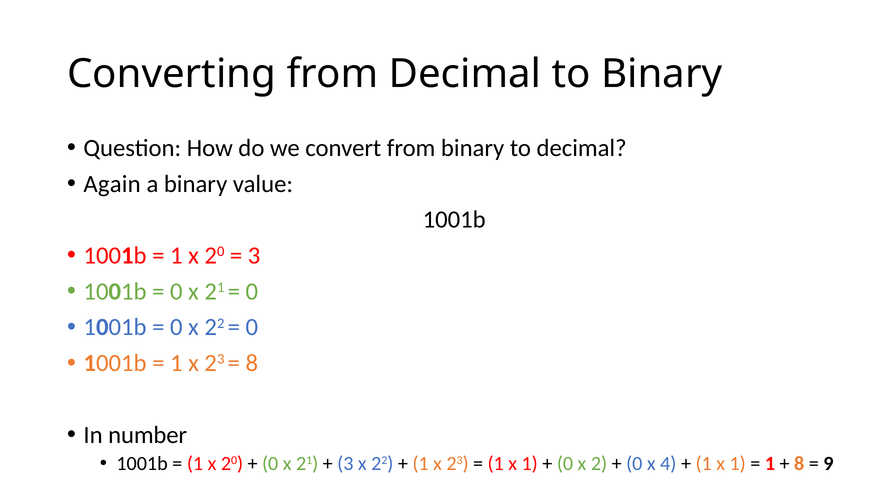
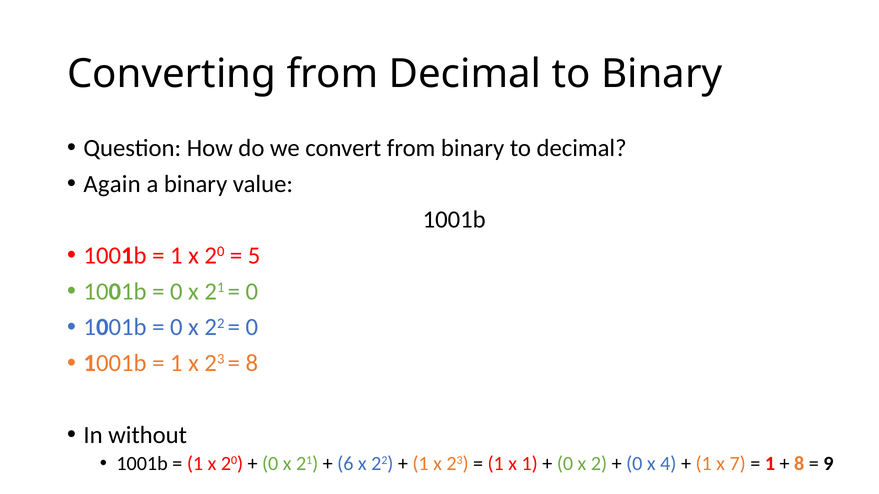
3 at (254, 256): 3 -> 5
number: number -> without
3 at (345, 464): 3 -> 6
1 at (738, 464): 1 -> 7
